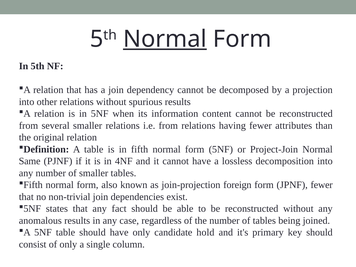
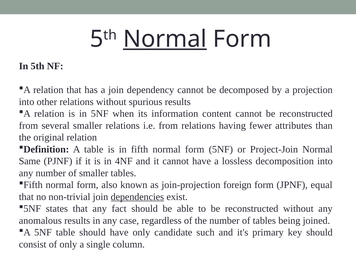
JPNF fewer: fewer -> equal
dependencies underline: none -> present
hold: hold -> such
